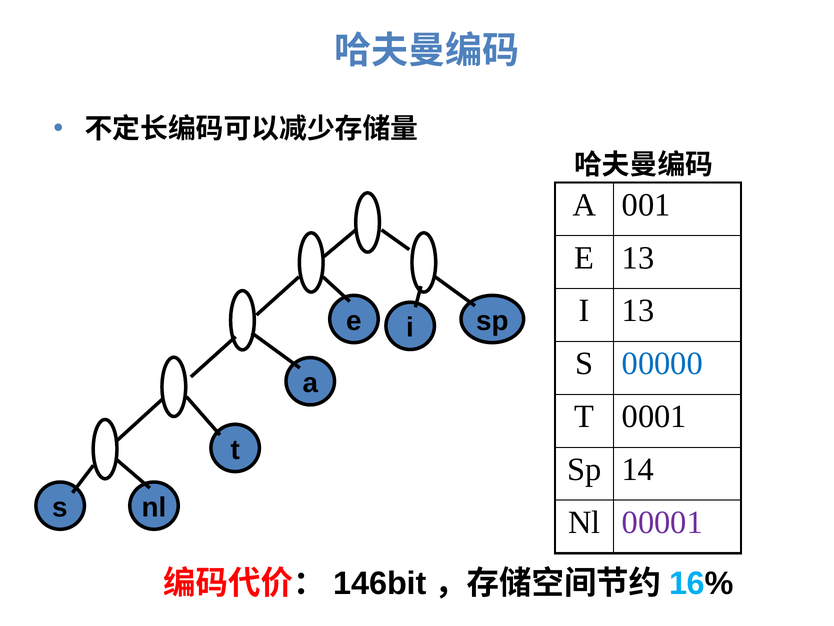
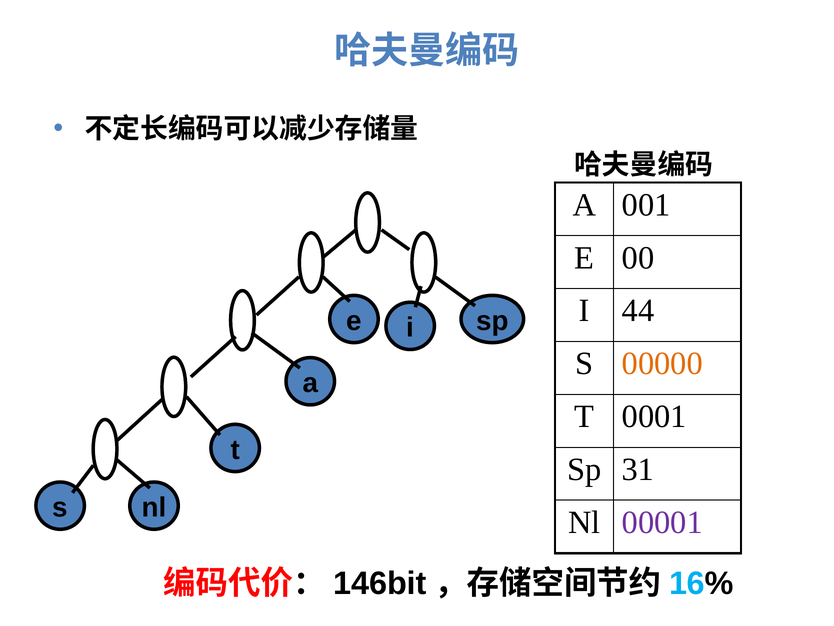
E 13: 13 -> 00
I 13: 13 -> 44
00000 colour: blue -> orange
14: 14 -> 31
